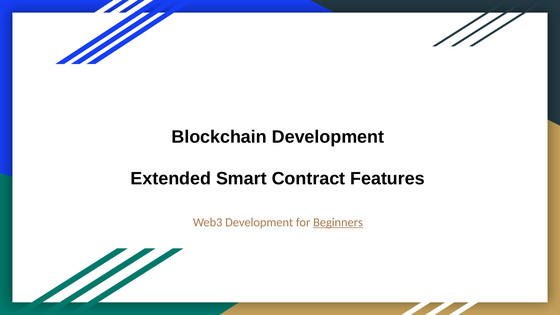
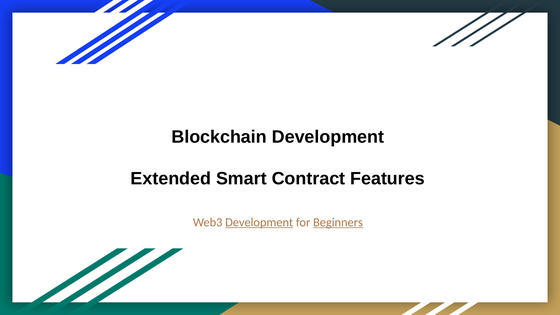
Development at (259, 222) underline: none -> present
